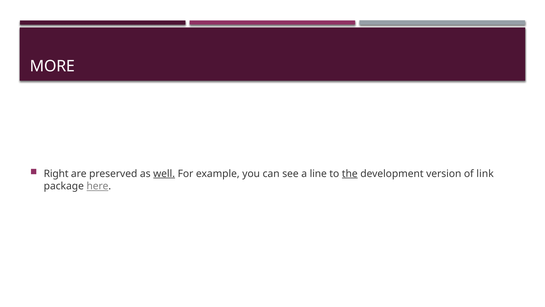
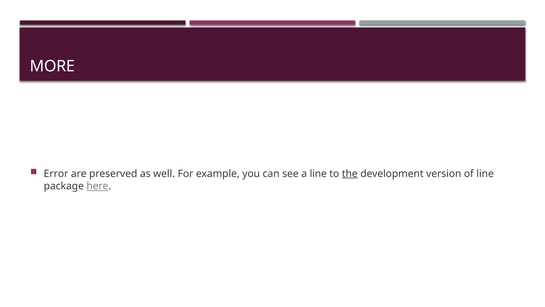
Right: Right -> Error
well underline: present -> none
of link: link -> line
